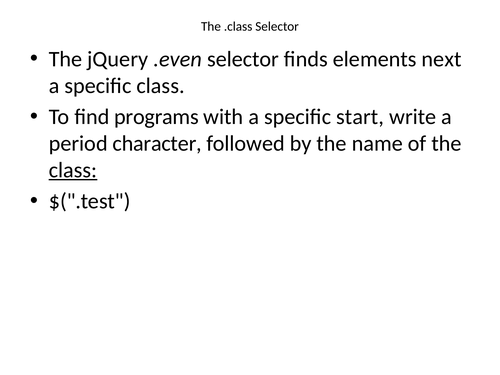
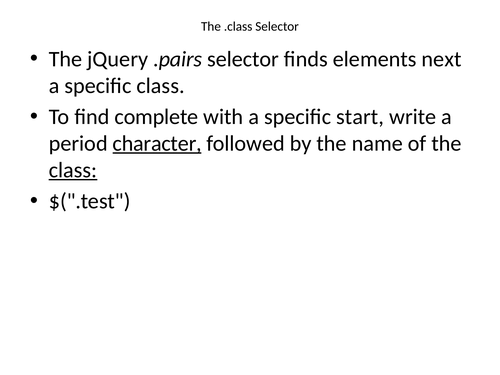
.even: .even -> .pairs
programs: programs -> complete
character underline: none -> present
